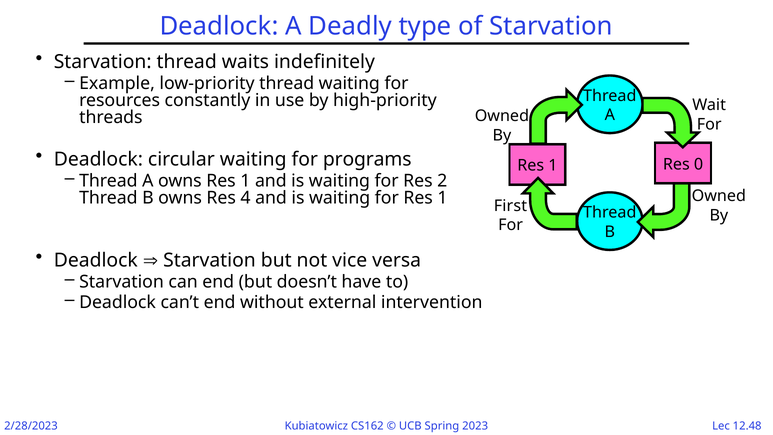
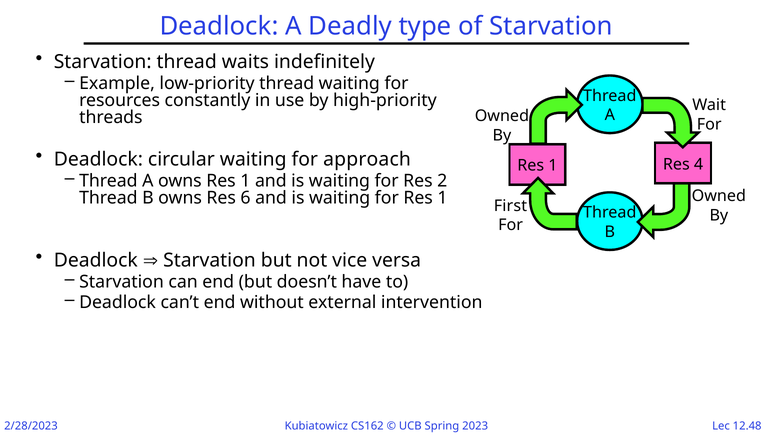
programs: programs -> approach
0: 0 -> 4
4: 4 -> 6
